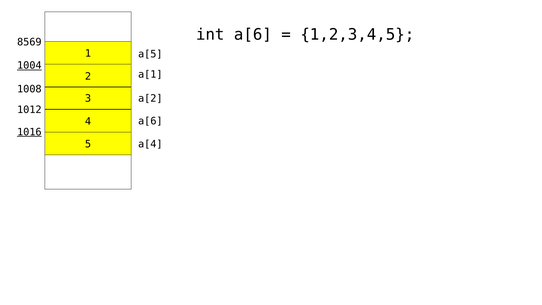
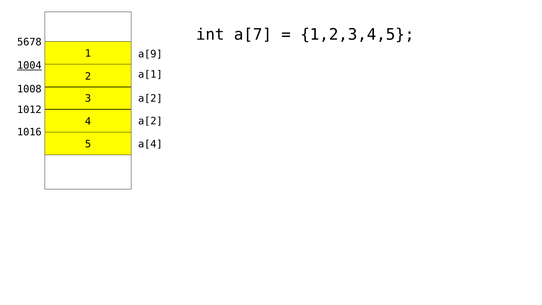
int a[6: a[6 -> a[7
8569: 8569 -> 5678
a[5: a[5 -> a[9
4 a[6: a[6 -> a[2
1016 underline: present -> none
